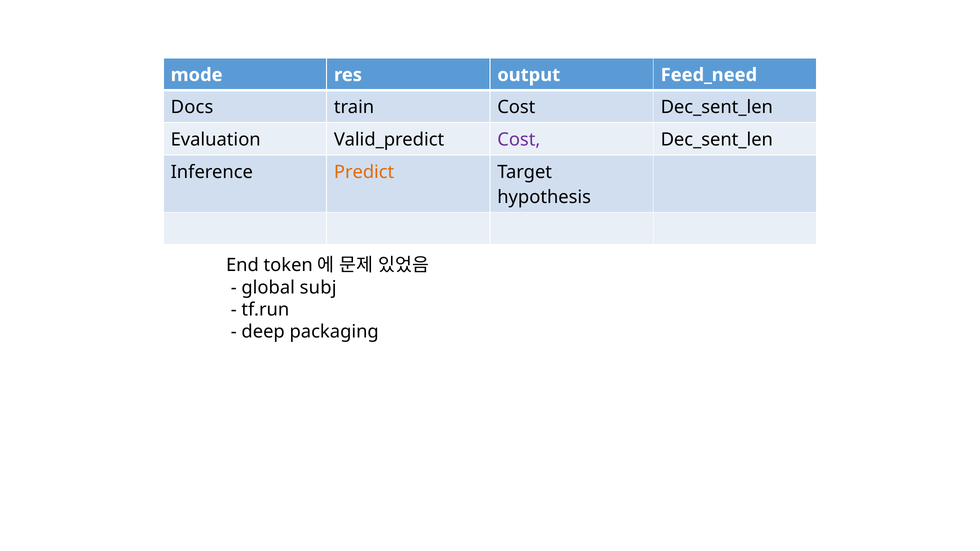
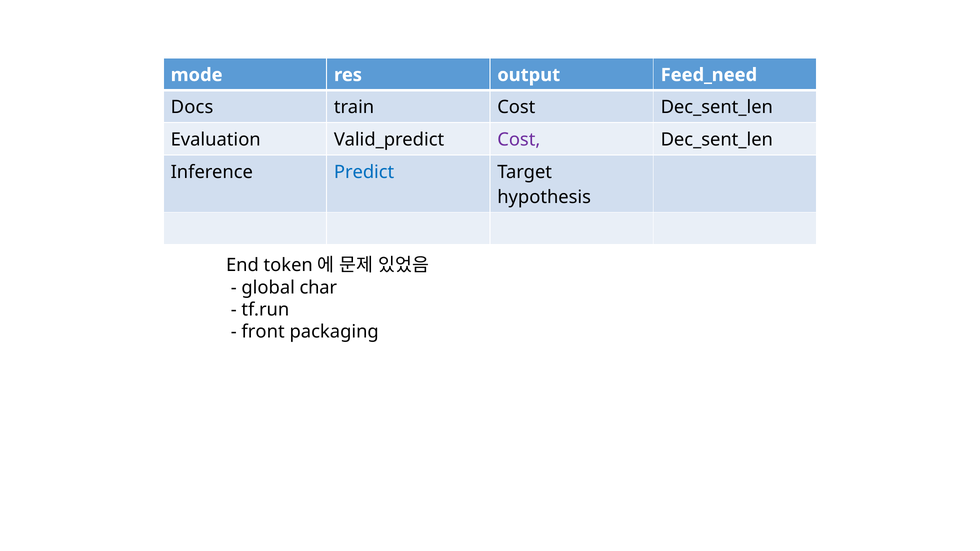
Predict colour: orange -> blue
subj: subj -> char
deep: deep -> front
